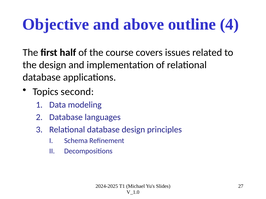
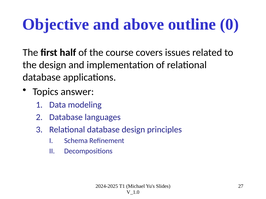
4: 4 -> 0
second: second -> answer
